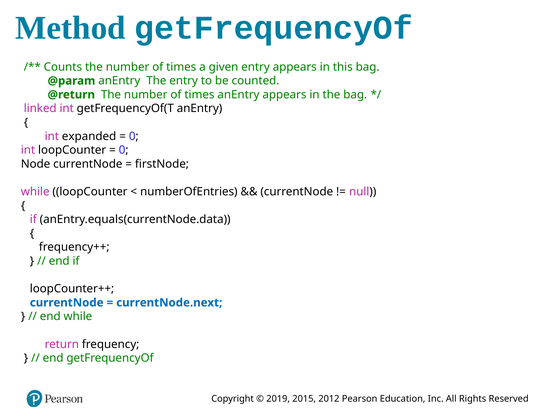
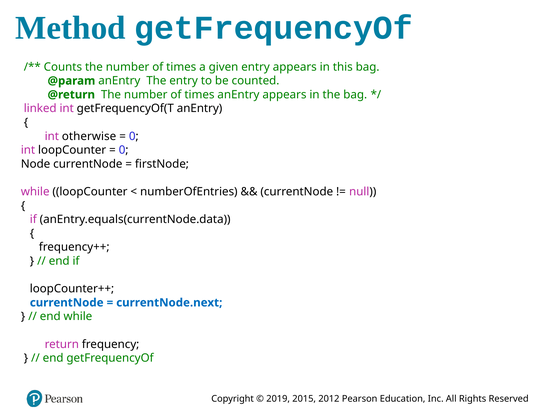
expanded: expanded -> otherwise
